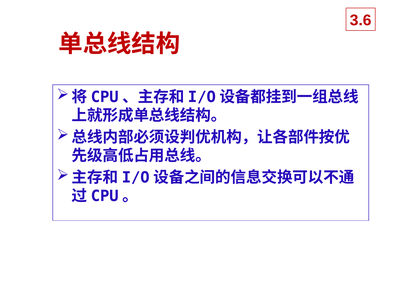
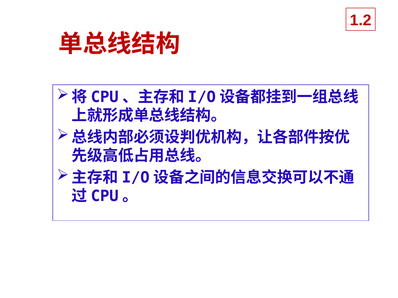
3.6: 3.6 -> 1.2
